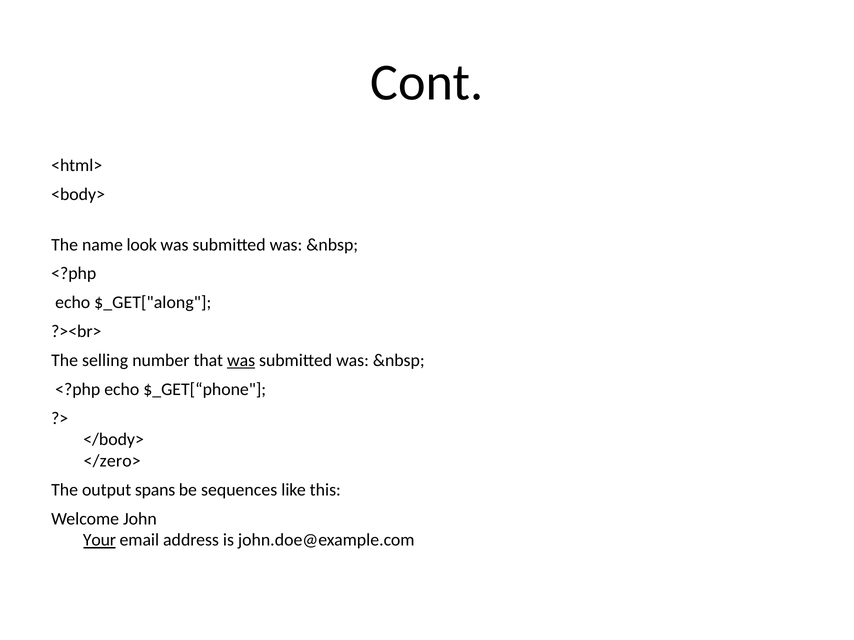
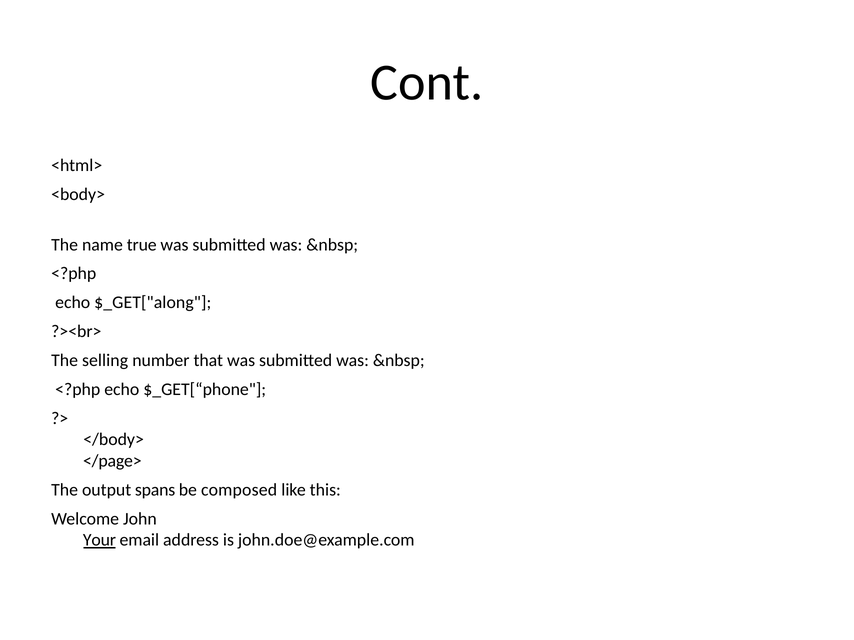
look: look -> true
was at (241, 361) underline: present -> none
</zero>: </zero> -> </page>
sequences: sequences -> composed
